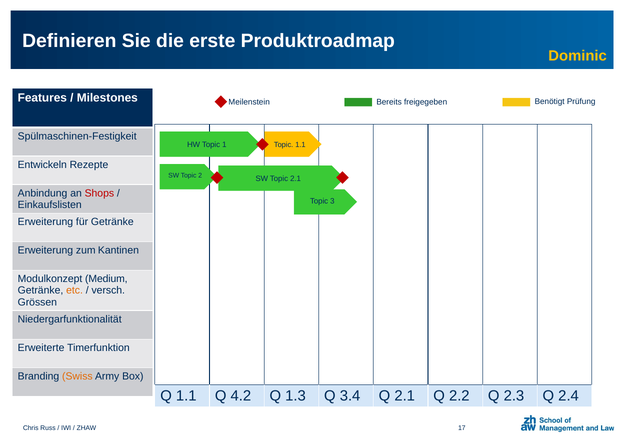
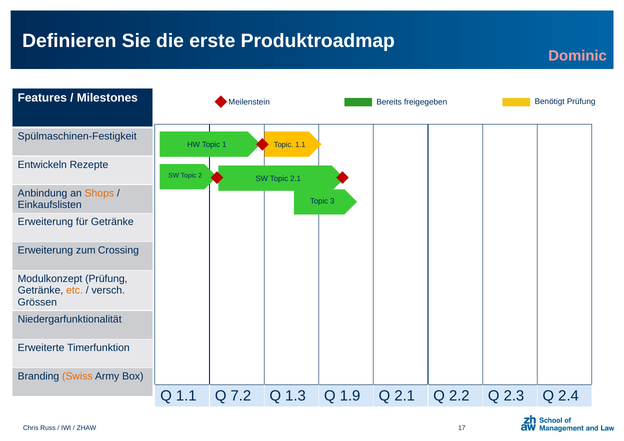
Dominic colour: yellow -> pink
Shops colour: red -> orange
Kantinen: Kantinen -> Crossing
Modulkonzept Medium: Medium -> Prüfung
4.2: 4.2 -> 7.2
3.4: 3.4 -> 1.9
